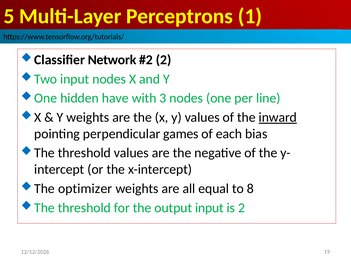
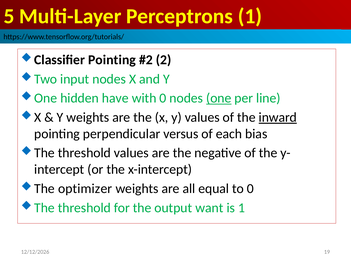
Network at (112, 60): Network -> Pointing
with 3: 3 -> 0
one underline: none -> present
games: games -> versus
to 8: 8 -> 0
output input: input -> want
is 2: 2 -> 1
